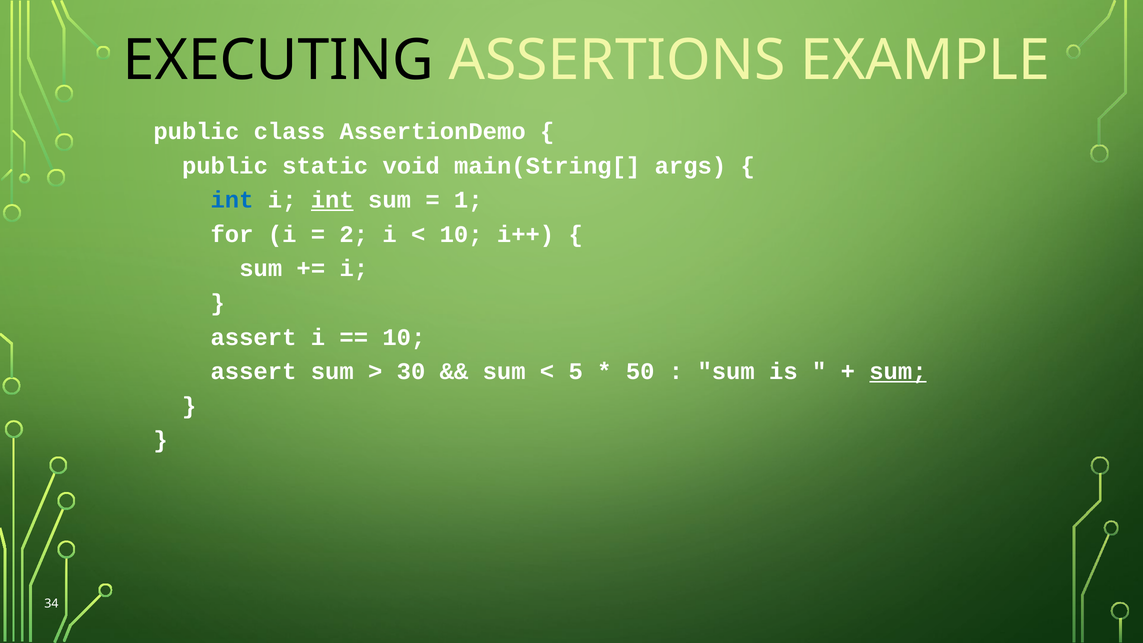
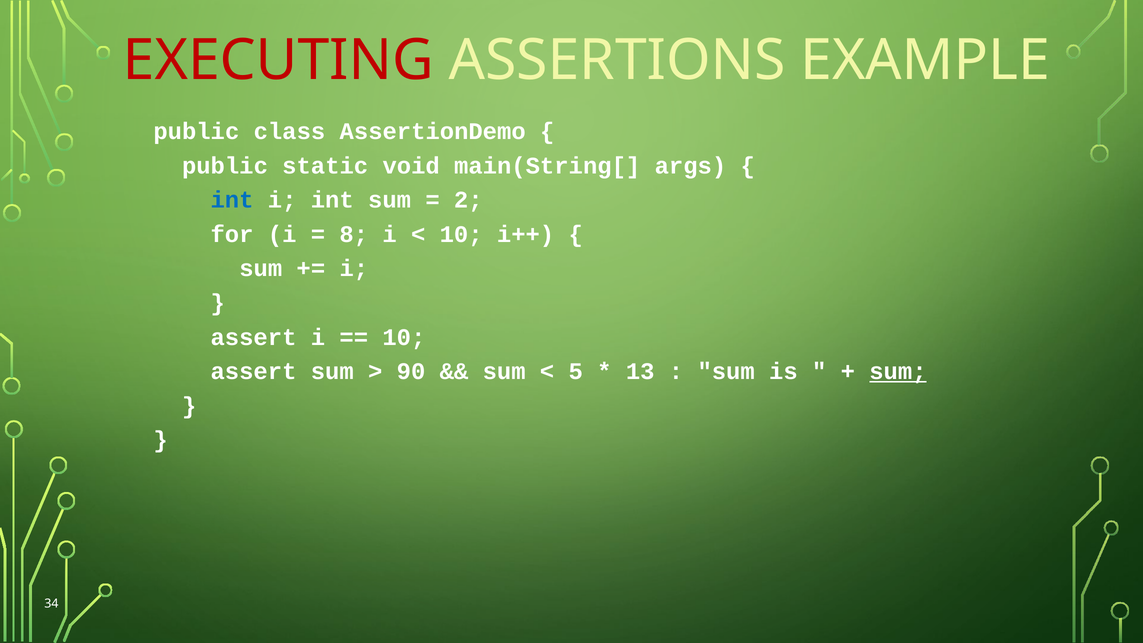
EXECUTING colour: black -> red
int at (332, 200) underline: present -> none
1: 1 -> 2
2: 2 -> 8
30: 30 -> 90
50: 50 -> 13
